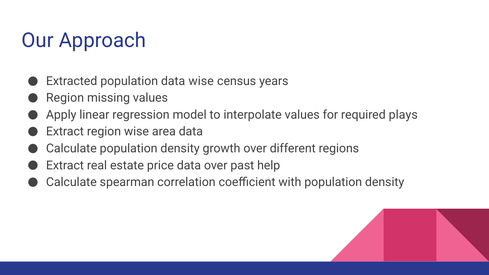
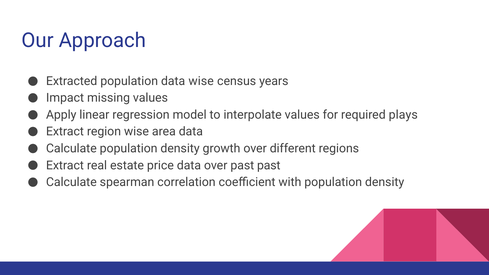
Region at (65, 98): Region -> Impact
past help: help -> past
